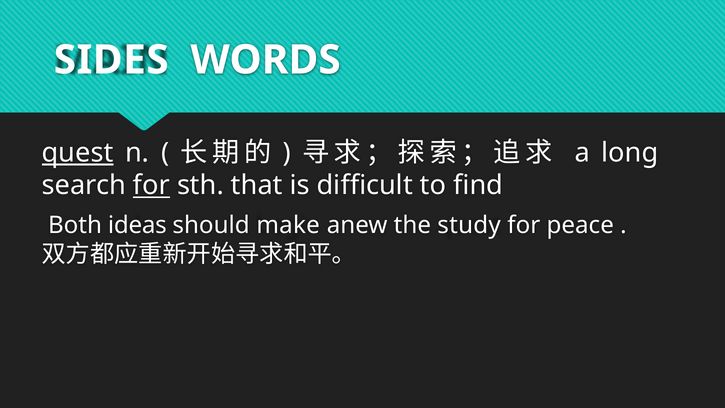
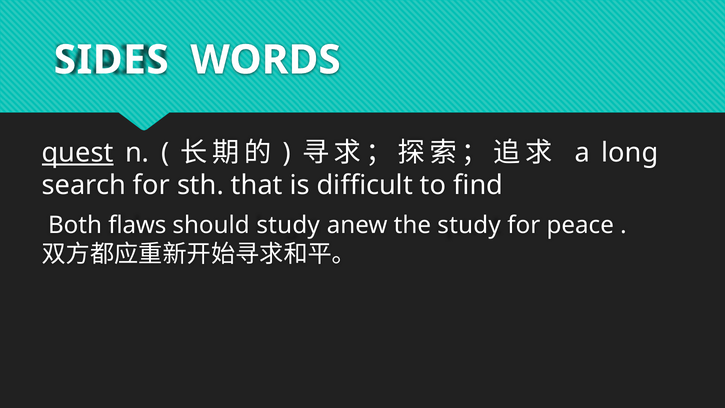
for at (151, 185) underline: present -> none
ideas: ideas -> flaws
should make: make -> study
